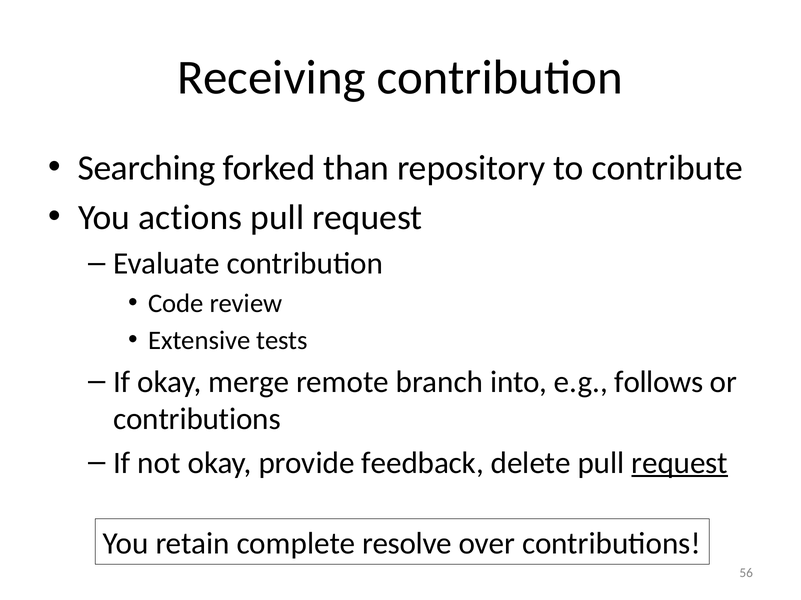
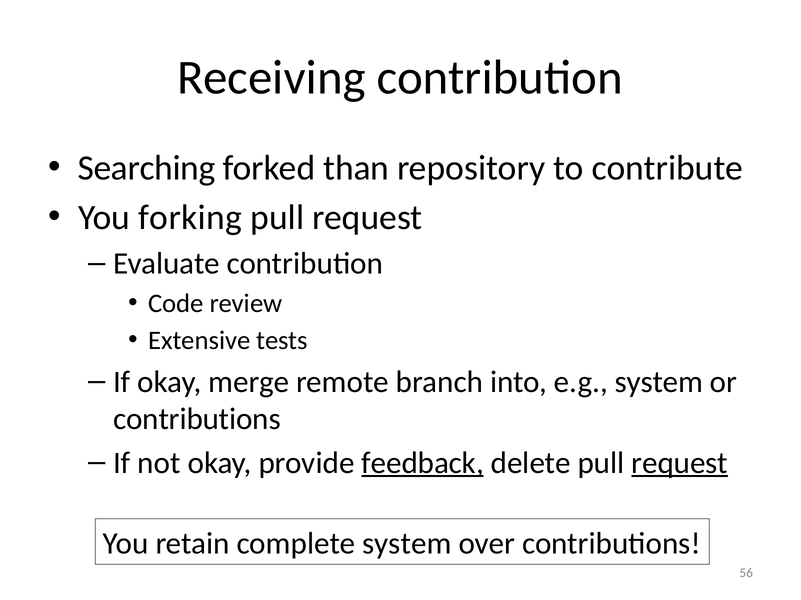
actions: actions -> forking
e.g follows: follows -> system
feedback underline: none -> present
complete resolve: resolve -> system
